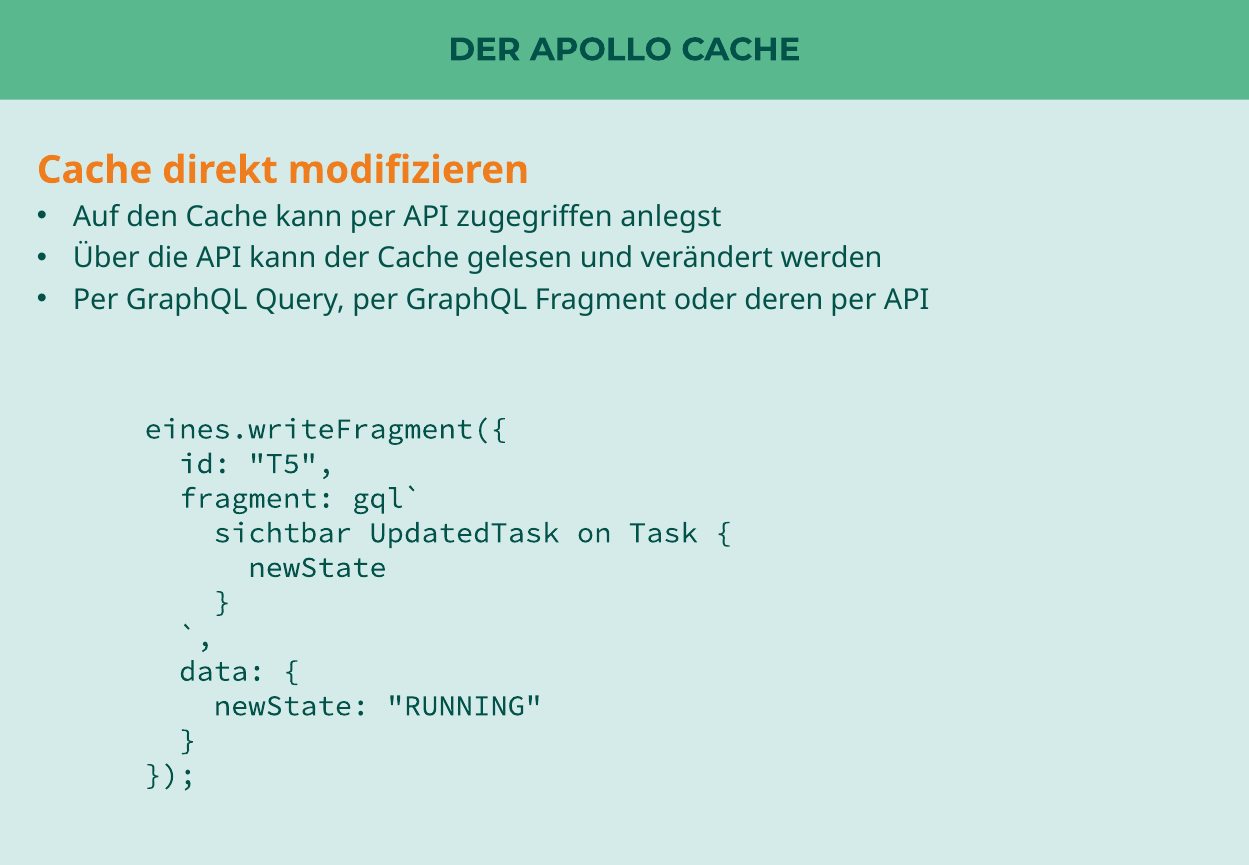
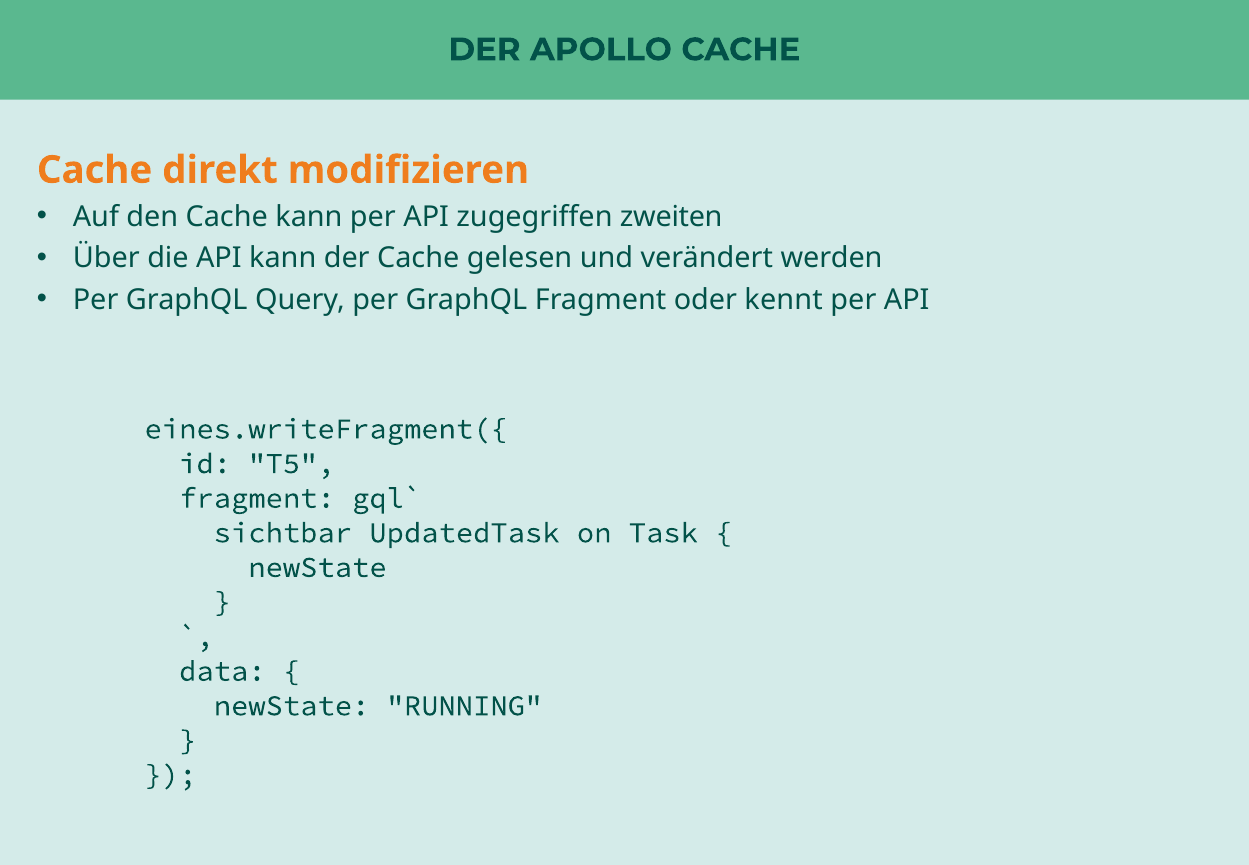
anlegst: anlegst -> zweiten
deren: deren -> kennt
